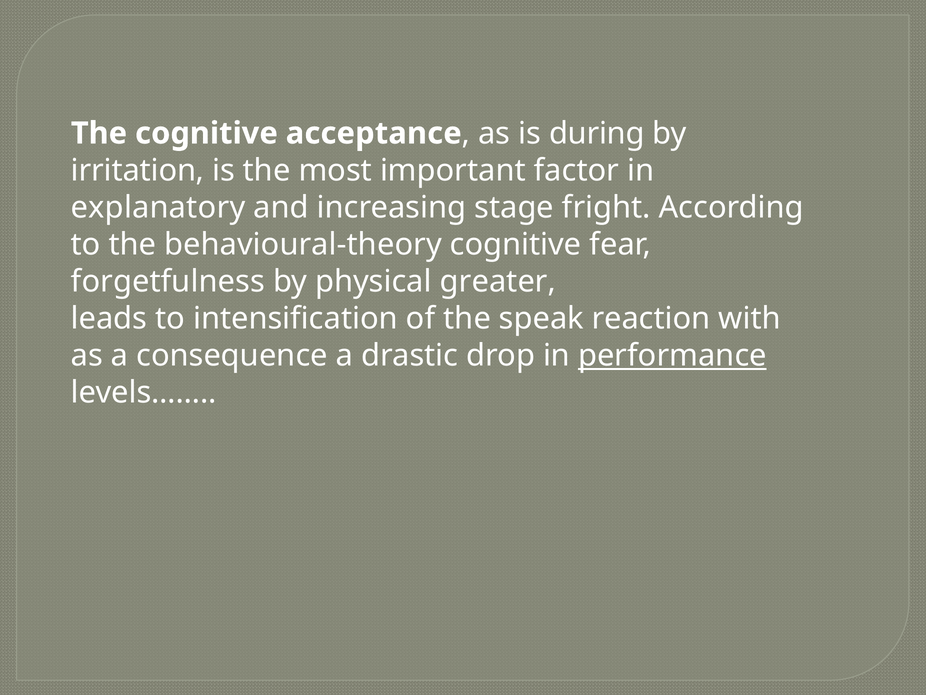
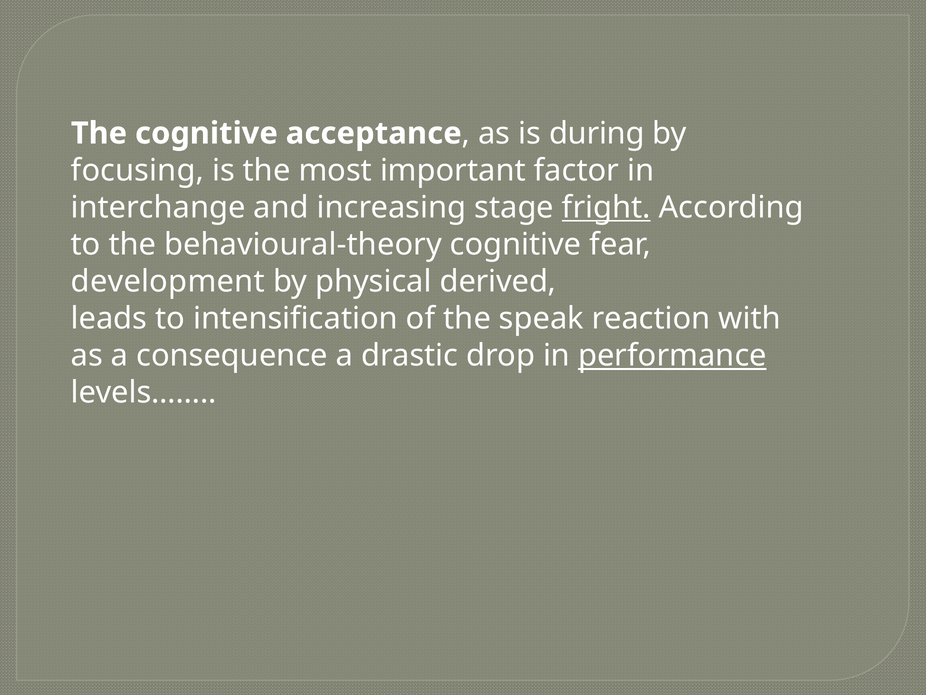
irritation: irritation -> focusing
explanatory: explanatory -> interchange
fright underline: none -> present
forgetfulness: forgetfulness -> development
greater: greater -> derived
